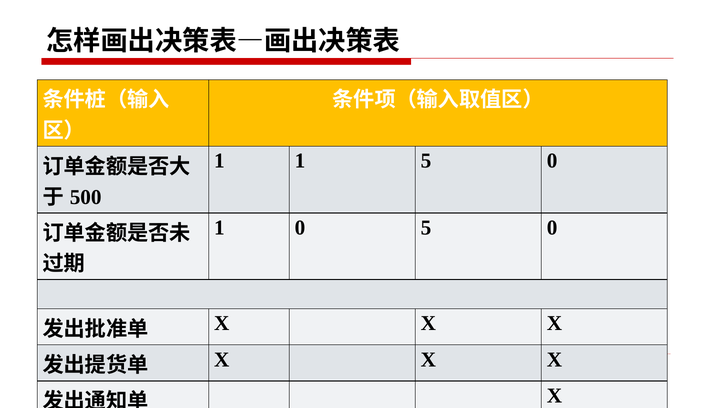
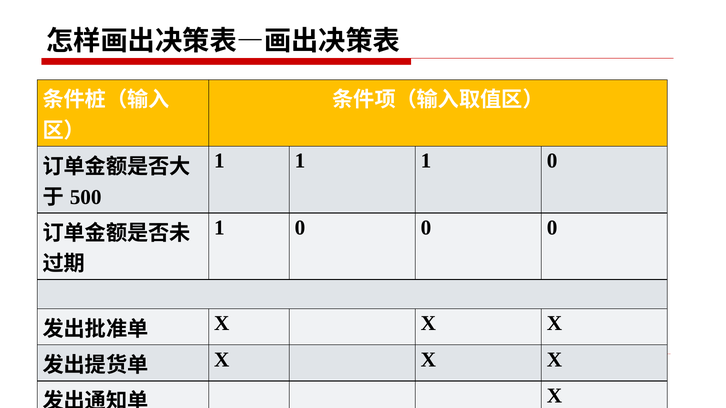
1 1 5: 5 -> 1
1 0 5: 5 -> 0
